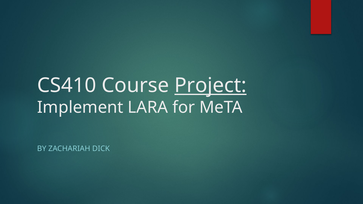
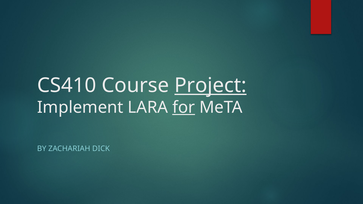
for underline: none -> present
